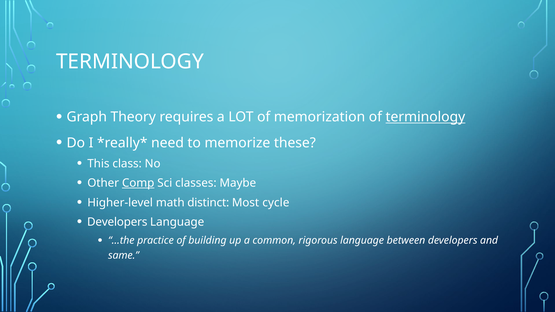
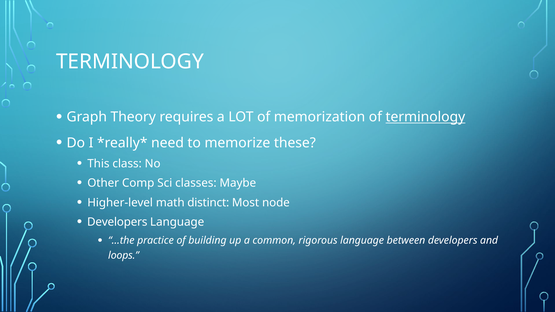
Comp underline: present -> none
cycle: cycle -> node
same: same -> loops
